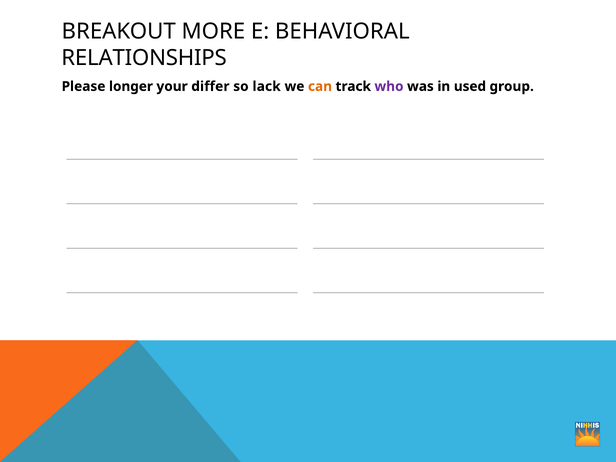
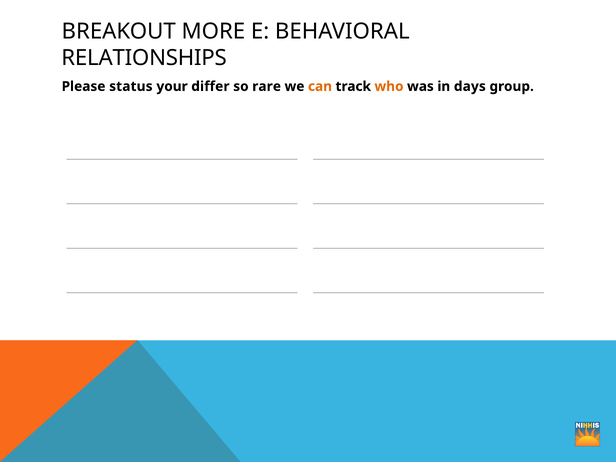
longer: longer -> status
lack: lack -> rare
who colour: purple -> orange
used: used -> days
